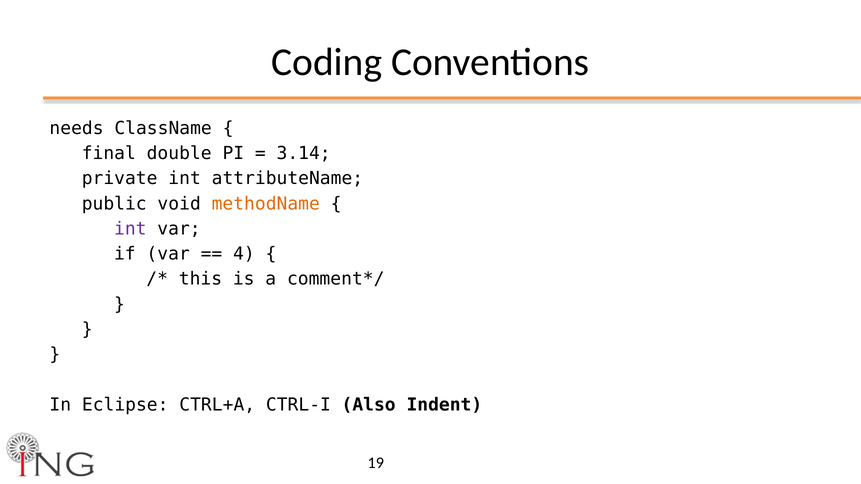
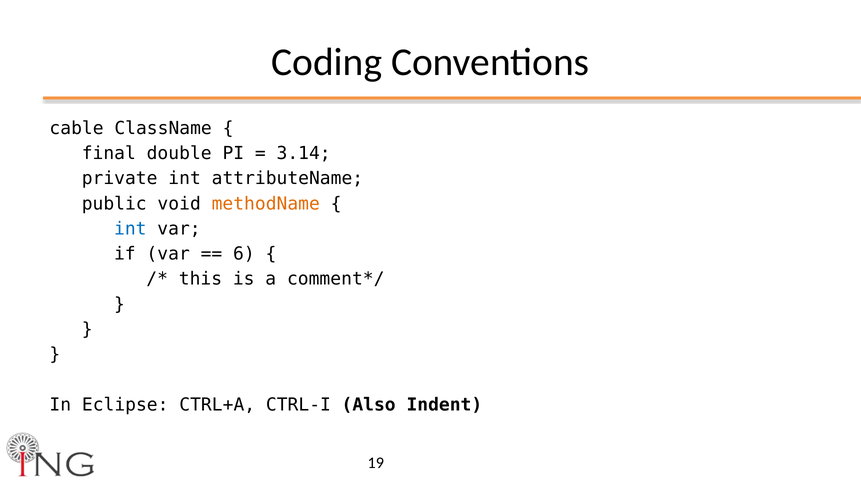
needs: needs -> cable
int at (130, 229) colour: purple -> blue
4: 4 -> 6
